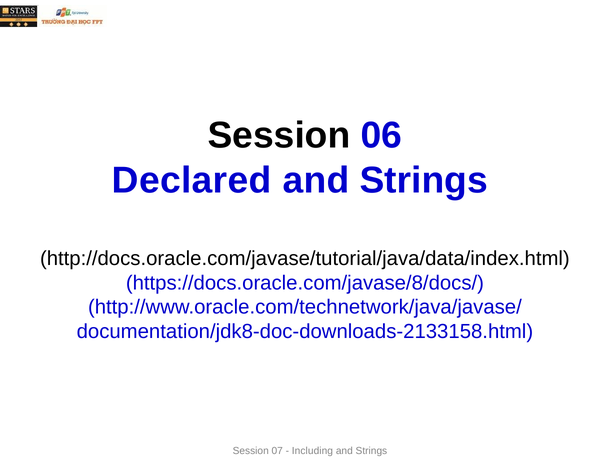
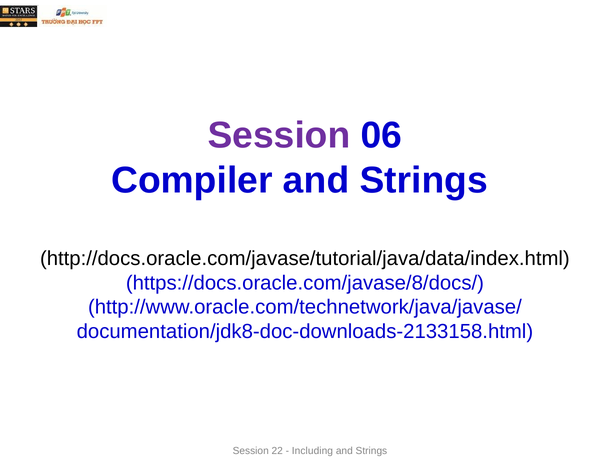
Session at (279, 135) colour: black -> purple
Declared: Declared -> Compiler
07: 07 -> 22
